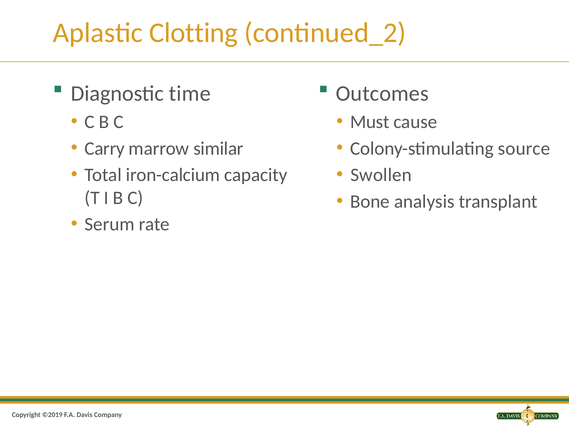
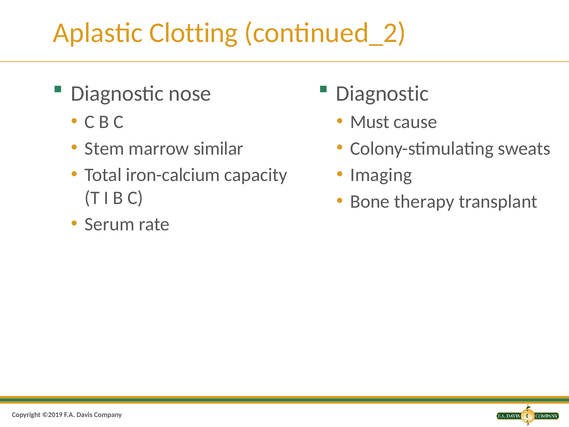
time: time -> nose
Outcomes at (382, 94): Outcomes -> Diagnostic
Carry: Carry -> Stem
source: source -> sweats
Swollen: Swollen -> Imaging
analysis: analysis -> therapy
